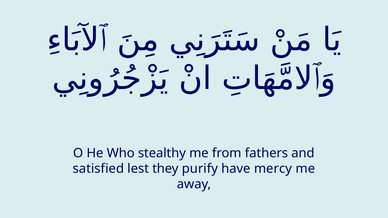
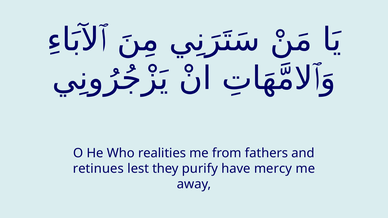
stealthy: stealthy -> realities
satisfied: satisfied -> retinues
